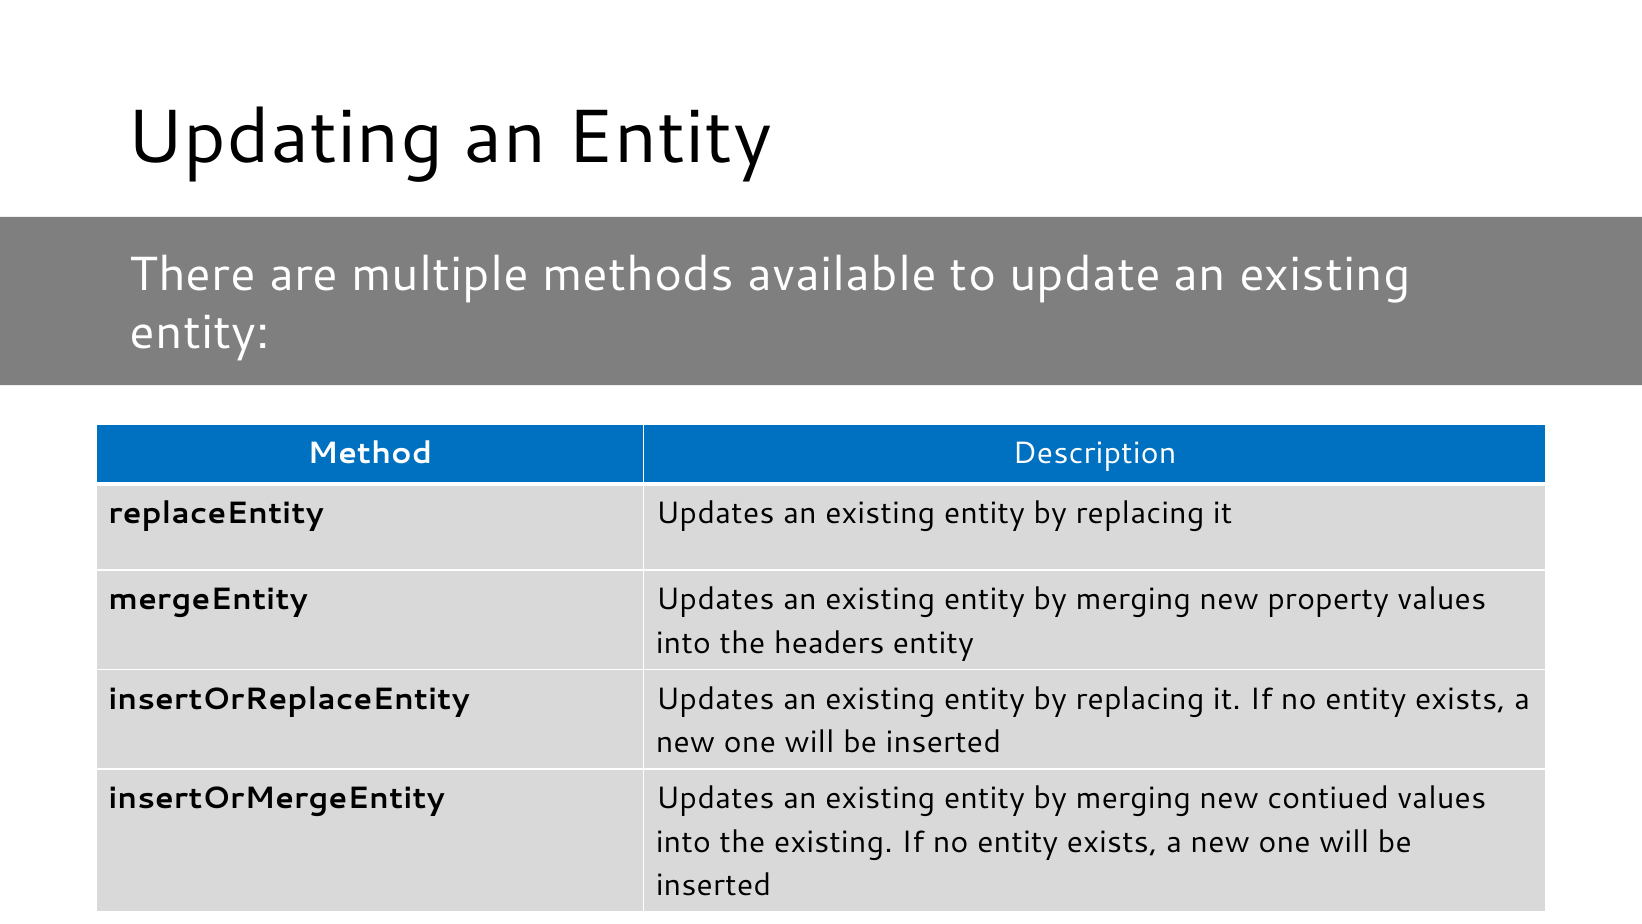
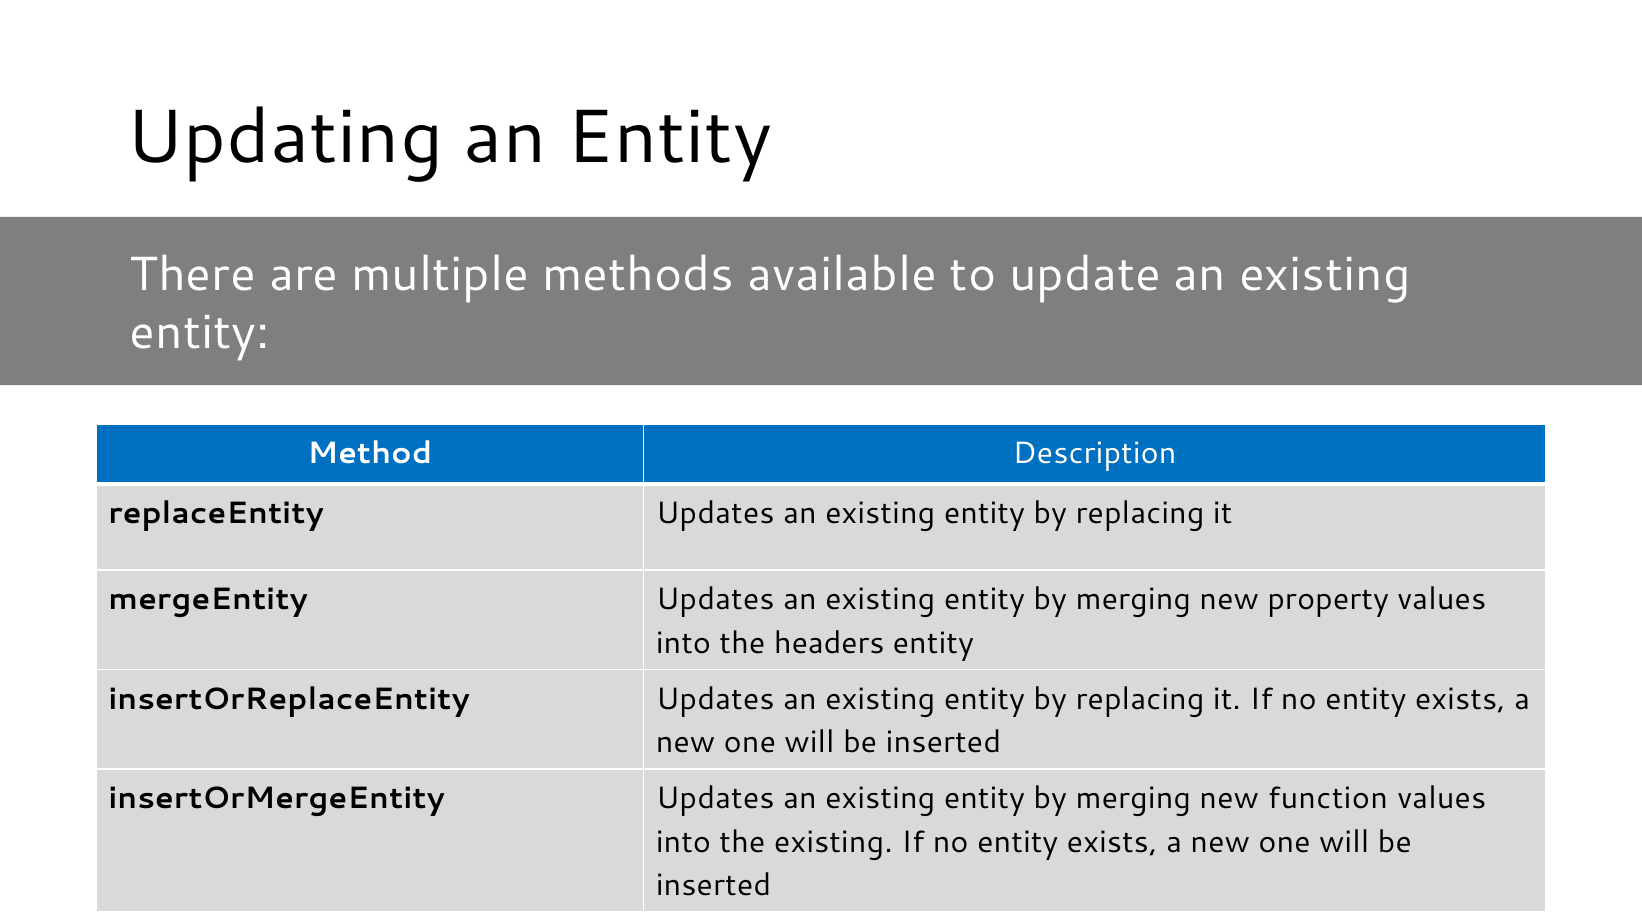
contiued: contiued -> function
